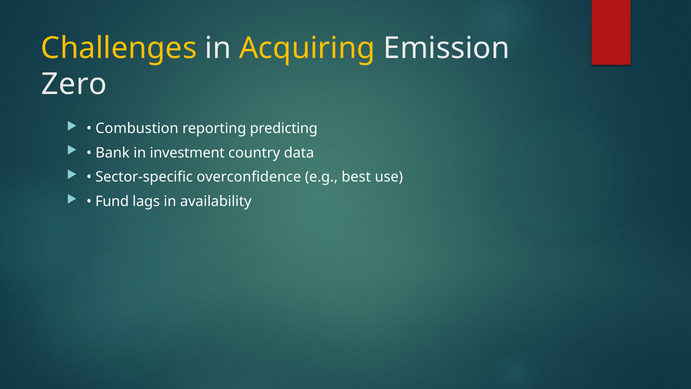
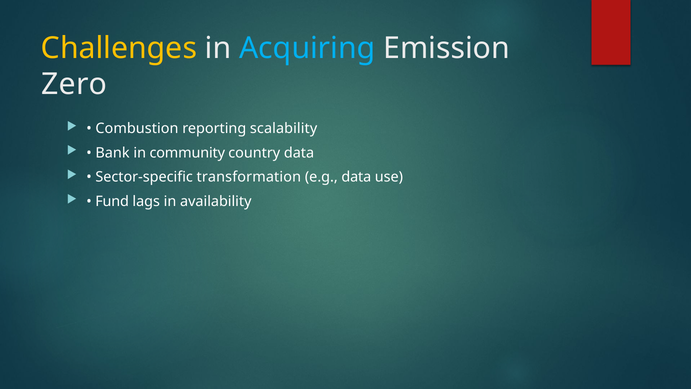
Acquiring colour: yellow -> light blue
predicting: predicting -> scalability
investment: investment -> community
overconfidence: overconfidence -> transformation
e.g best: best -> data
